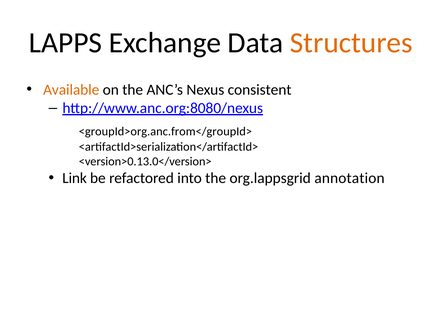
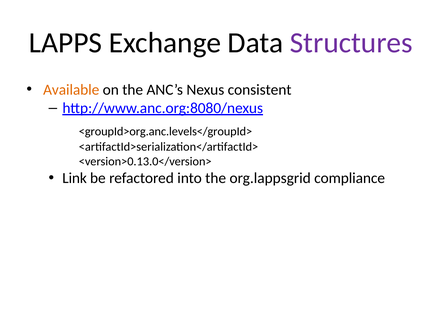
Structures colour: orange -> purple
<groupId>org.anc.from</groupId>: <groupId>org.anc.from</groupId> -> <groupId>org.anc.levels</groupId>
annotation: annotation -> compliance
